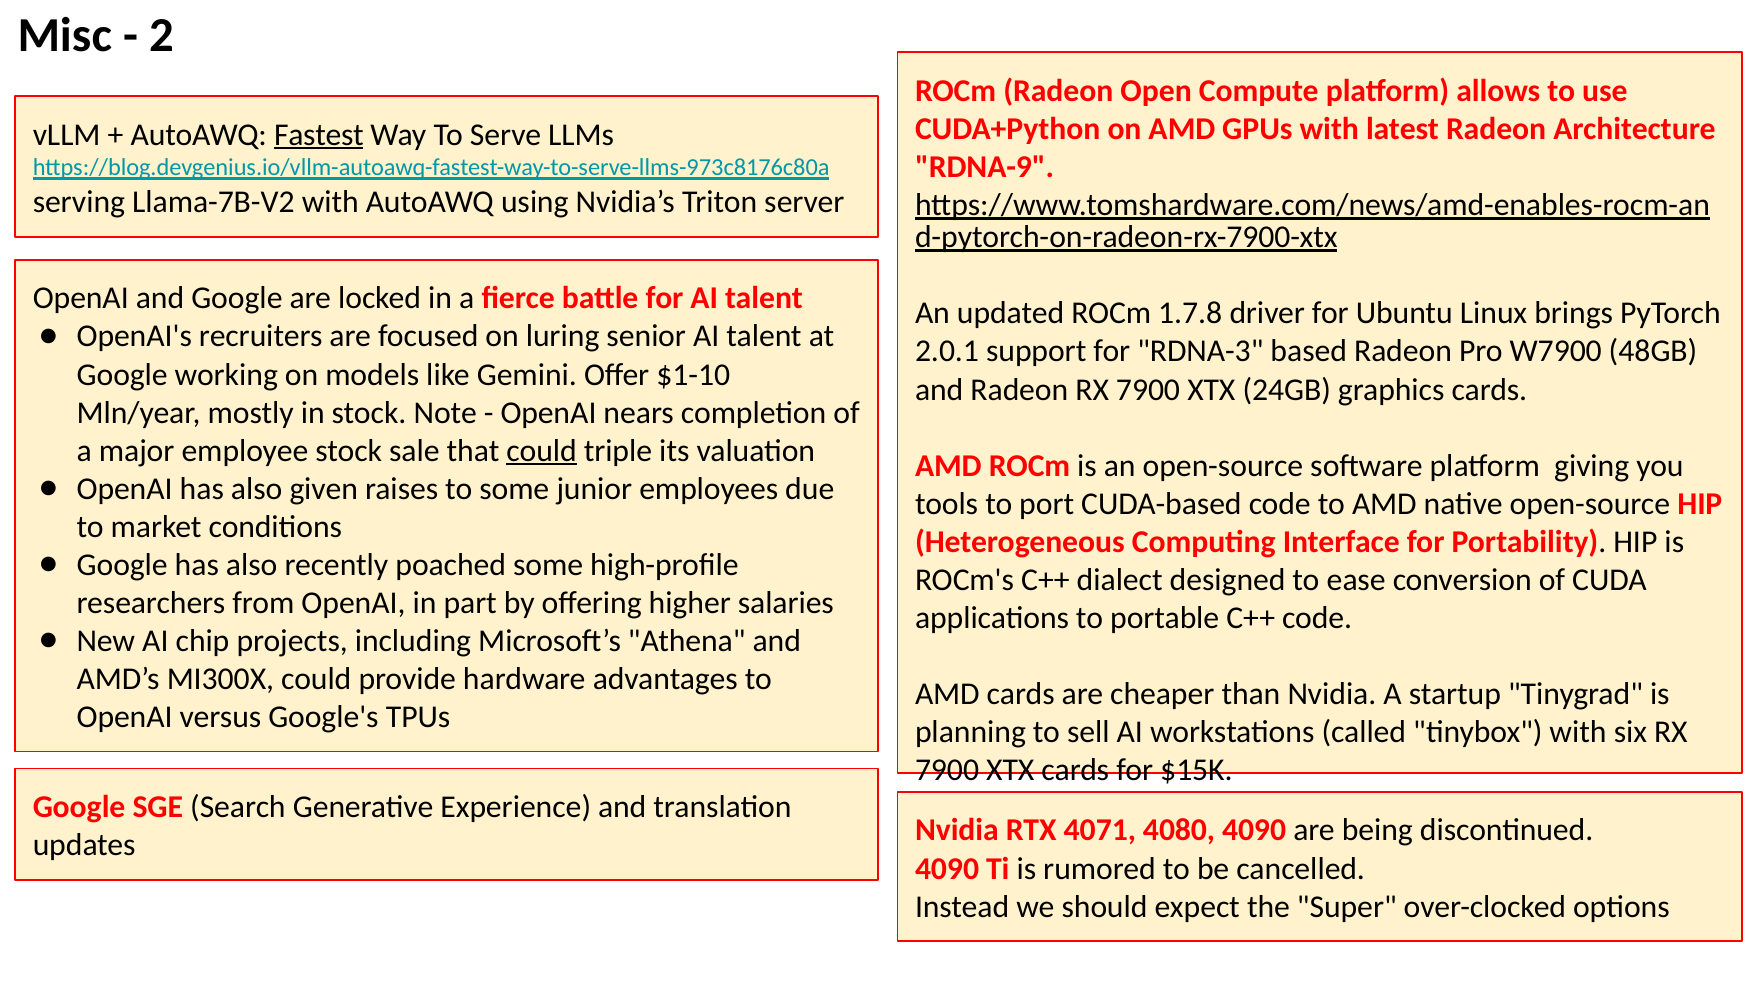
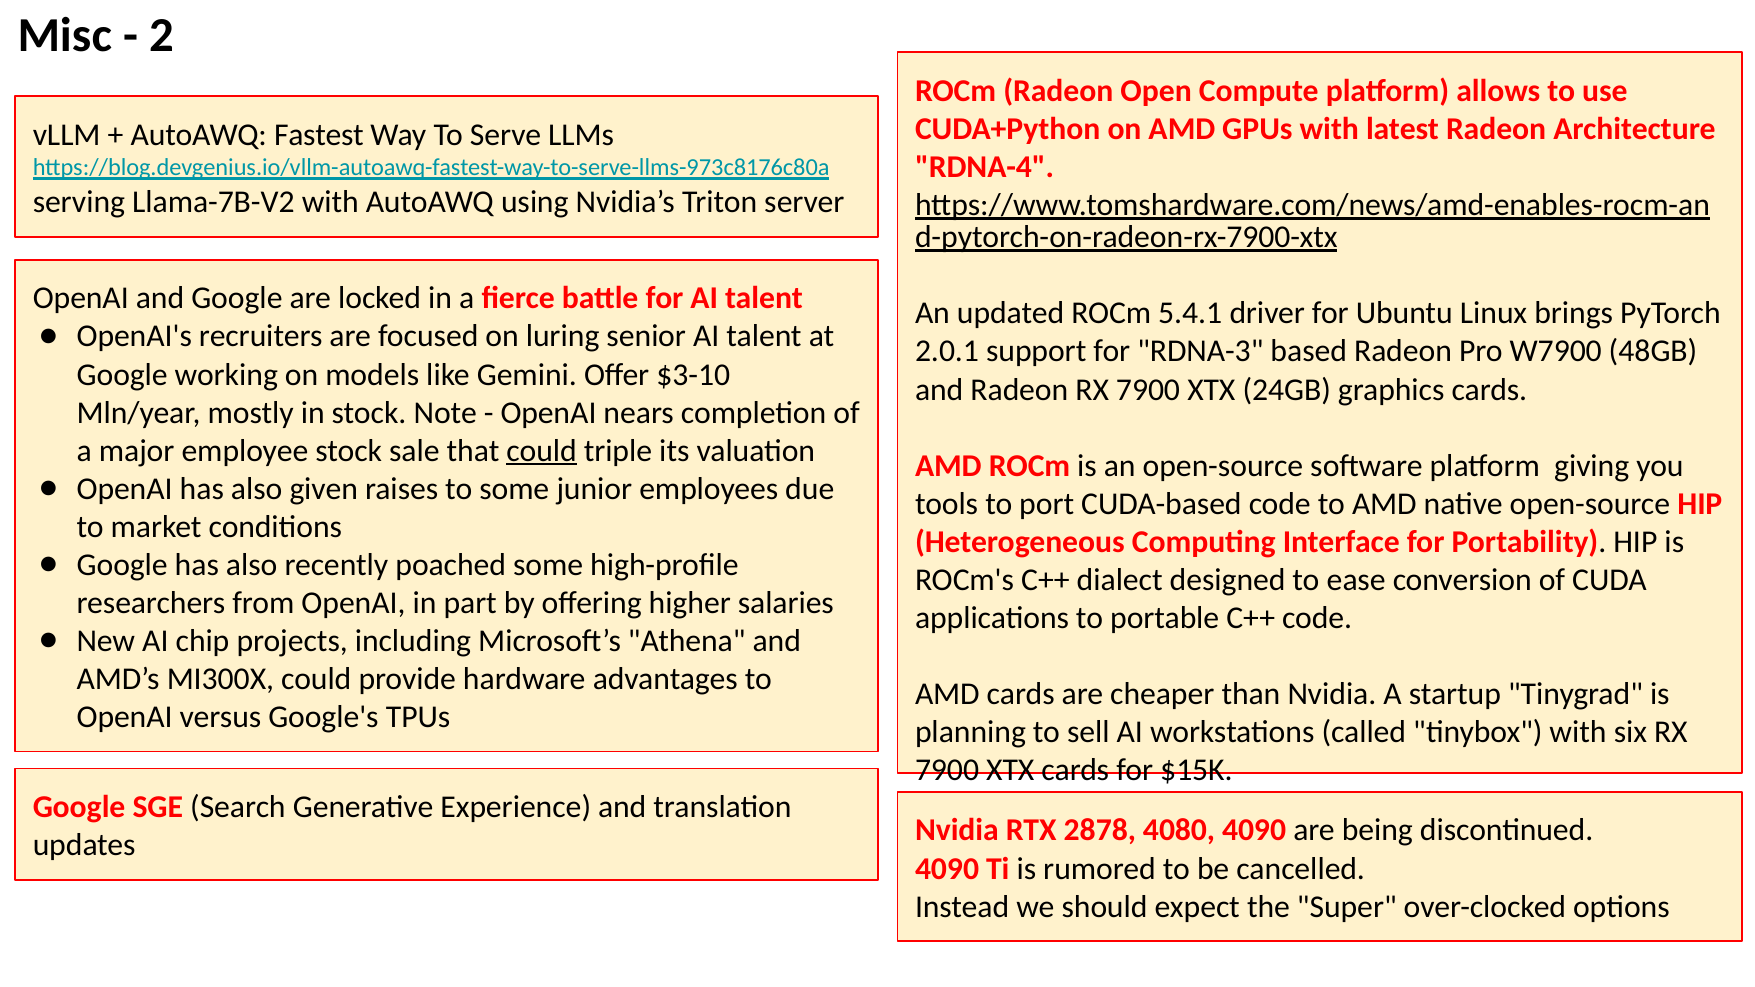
Fastest underline: present -> none
RDNA-9: RDNA-9 -> RDNA-4
1.7.8: 1.7.8 -> 5.4.1
$1-10: $1-10 -> $3-10
4071: 4071 -> 2878
